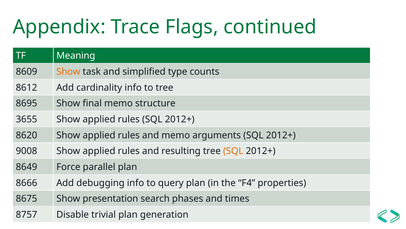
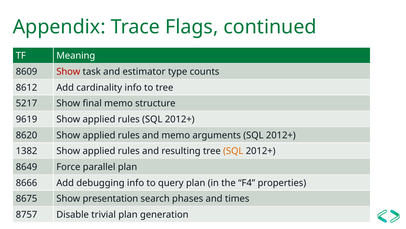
Show at (68, 72) colour: orange -> red
simplified: simplified -> estimator
8695: 8695 -> 5217
3655: 3655 -> 9619
9008: 9008 -> 1382
